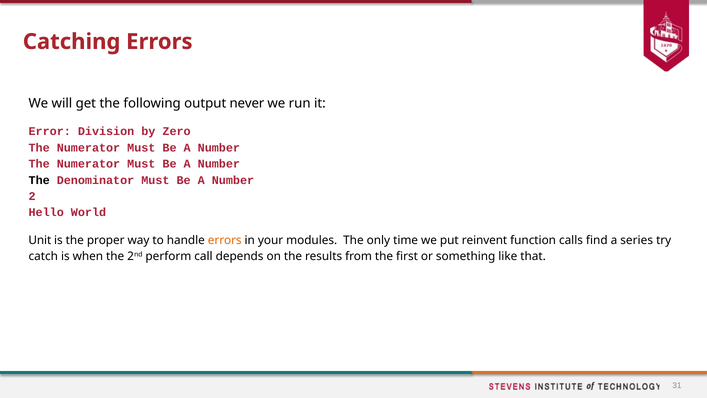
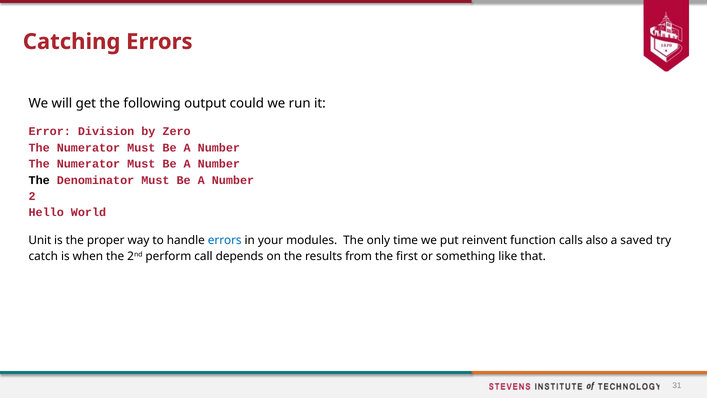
never: never -> could
errors at (225, 240) colour: orange -> blue
find: find -> also
series: series -> saved
